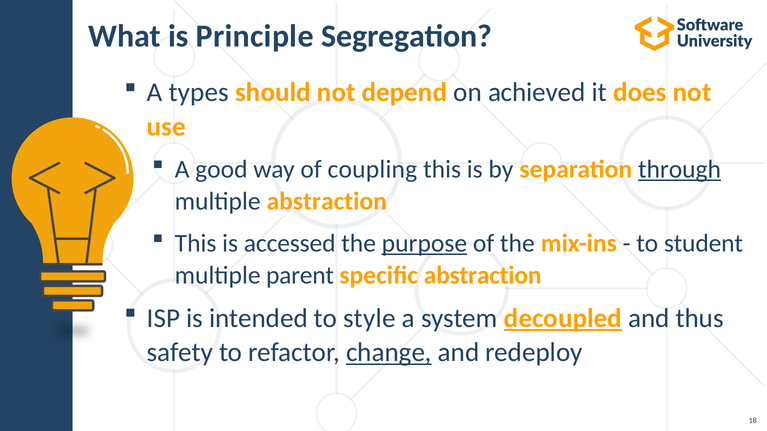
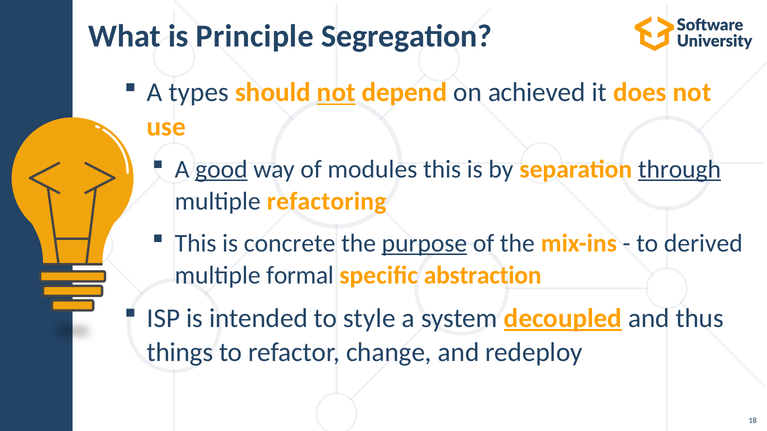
not at (336, 93) underline: none -> present
good underline: none -> present
coupling: coupling -> modules
multiple abstraction: abstraction -> refactoring
accessed: accessed -> concrete
student: student -> derived
parent: parent -> formal
safety: safety -> things
change underline: present -> none
